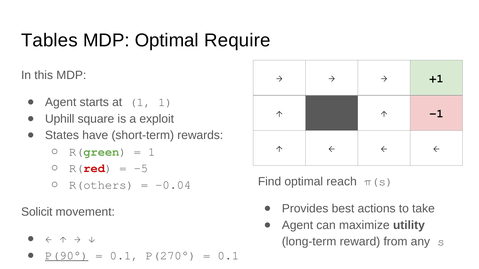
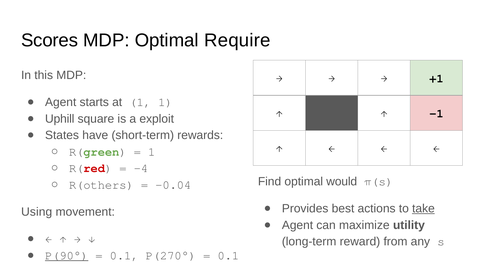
Tables: Tables -> Scores
-5: -5 -> -4
reach: reach -> would
take underline: none -> present
Solicit: Solicit -> Using
